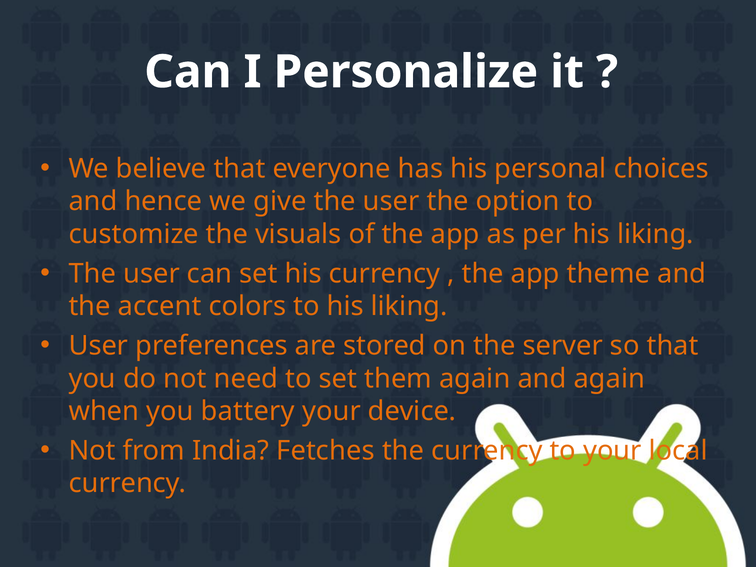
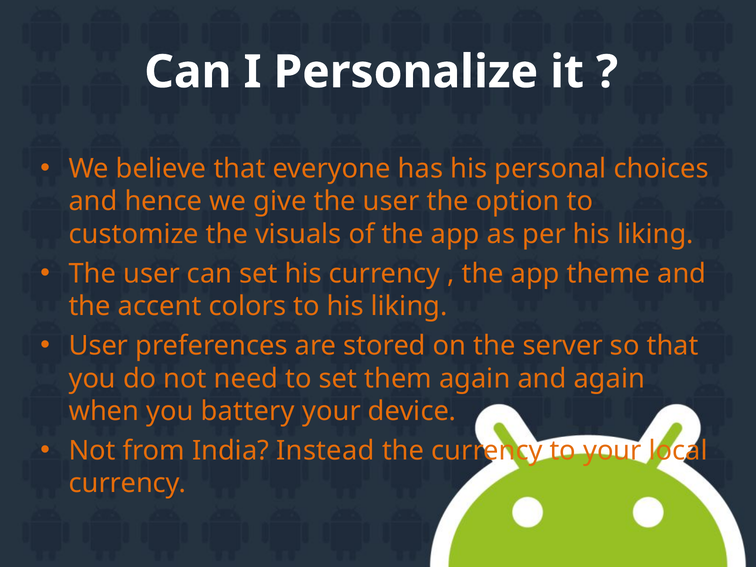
Fetches: Fetches -> Instead
